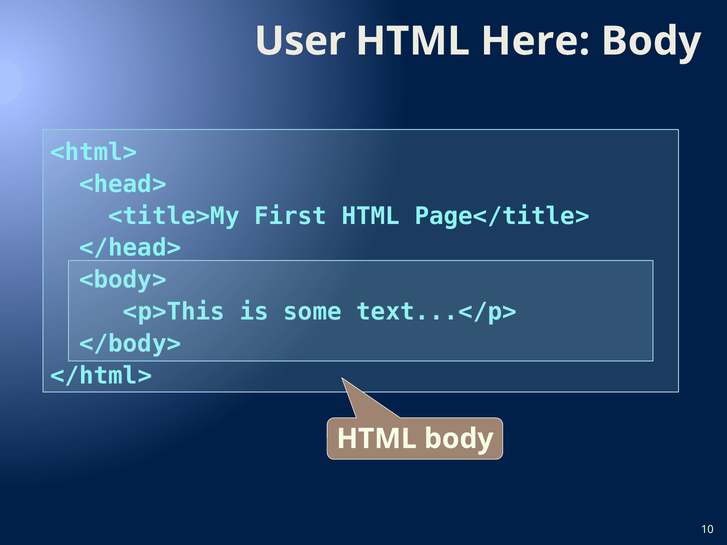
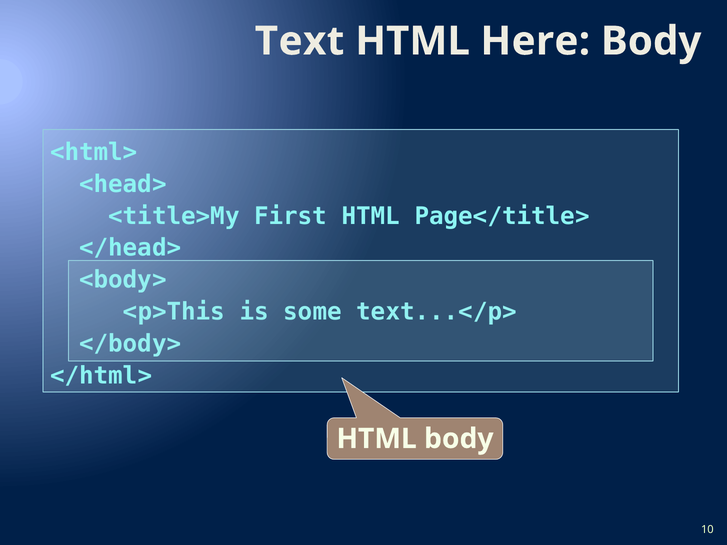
User: User -> Text
